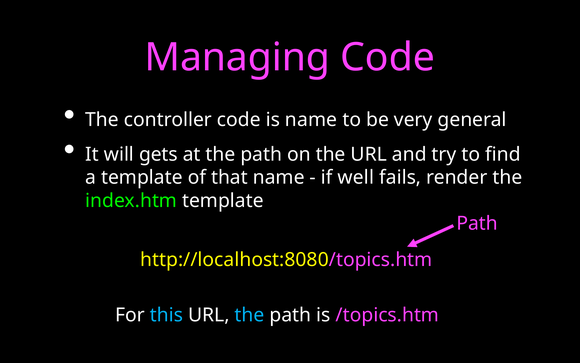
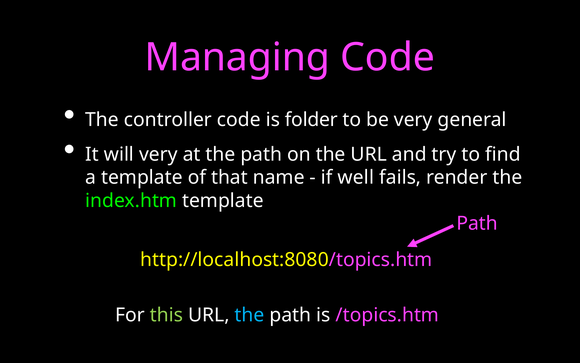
is name: name -> folder
will gets: gets -> very
this colour: light blue -> light green
